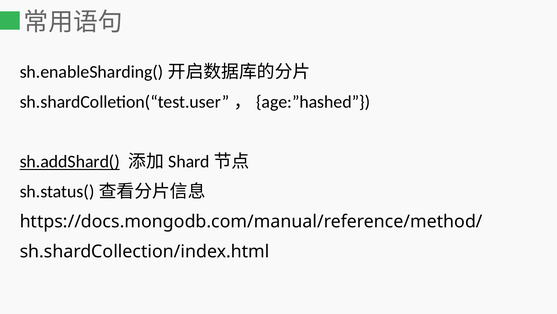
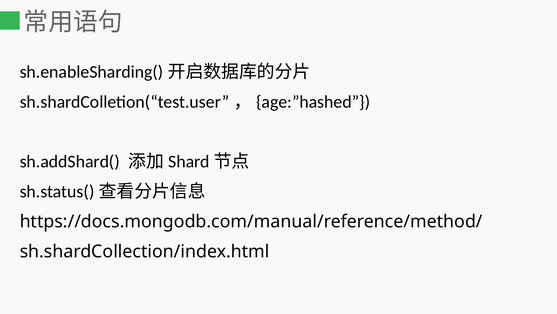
sh.addShard( underline: present -> none
